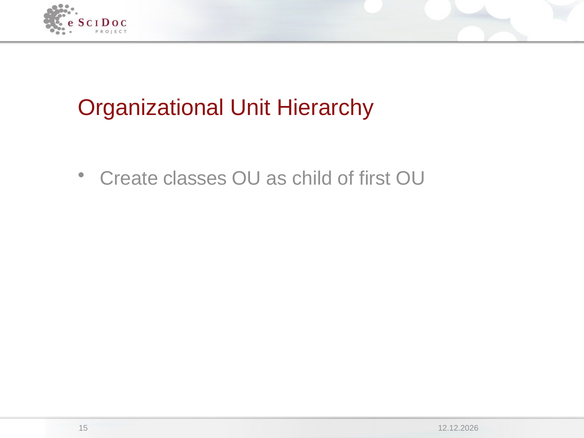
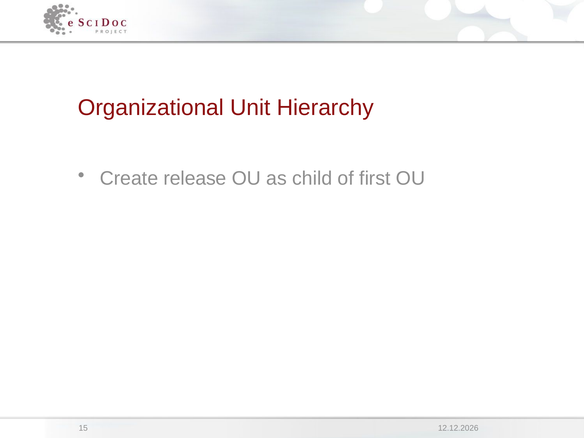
classes: classes -> release
